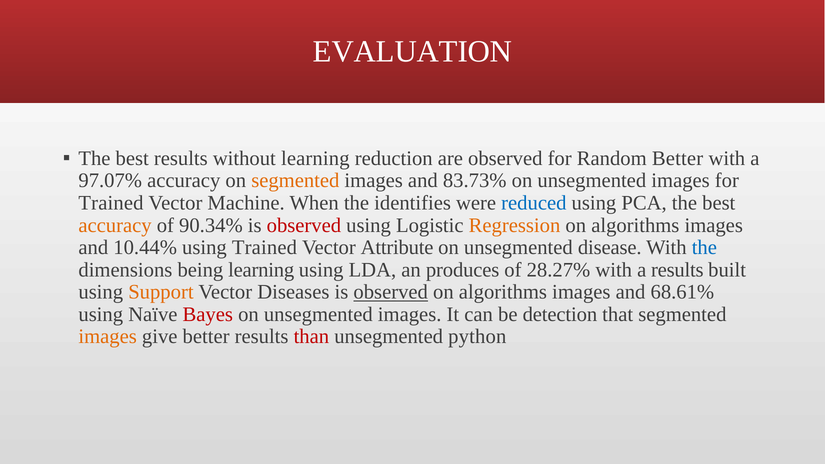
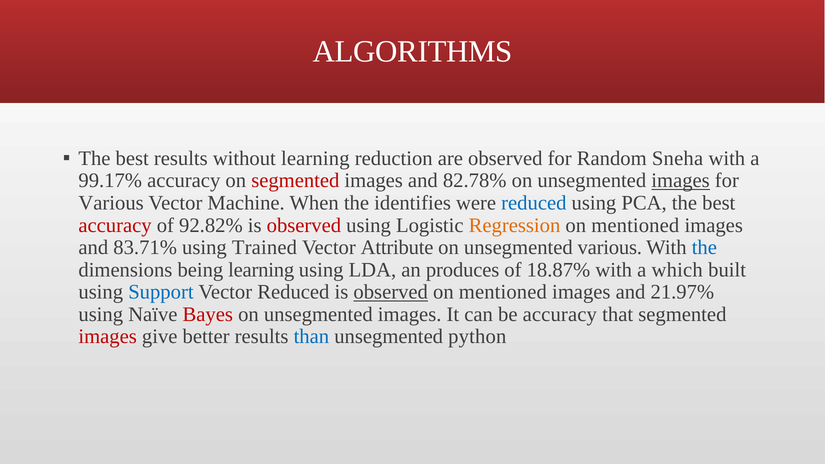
EVALUATION: EVALUATION -> ALGORITHMS
Random Better: Better -> Sneha
97.07%: 97.07% -> 99.17%
segmented at (295, 181) colour: orange -> red
83.73%: 83.73% -> 82.78%
images at (681, 181) underline: none -> present
Trained at (111, 203): Trained -> Various
accuracy at (115, 225) colour: orange -> red
90.34%: 90.34% -> 92.82%
algorithms at (635, 225): algorithms -> mentioned
10.44%: 10.44% -> 83.71%
unsegmented disease: disease -> various
28.27%: 28.27% -> 18.87%
a results: results -> which
Support colour: orange -> blue
Vector Diseases: Diseases -> Reduced
algorithms at (503, 292): algorithms -> mentioned
68.61%: 68.61% -> 21.97%
be detection: detection -> accuracy
images at (108, 337) colour: orange -> red
than colour: red -> blue
